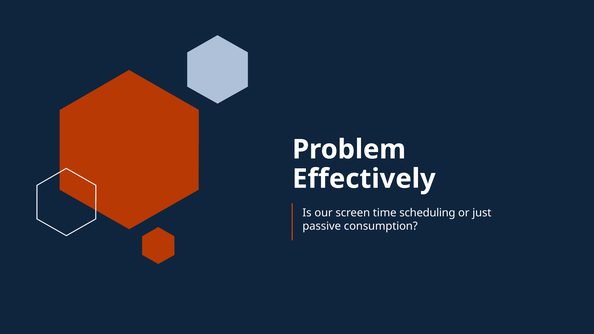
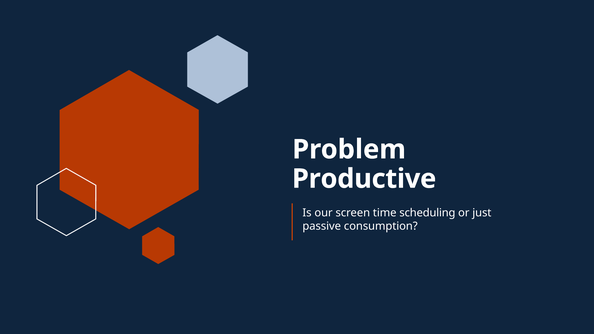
Effectively: Effectively -> Productive
